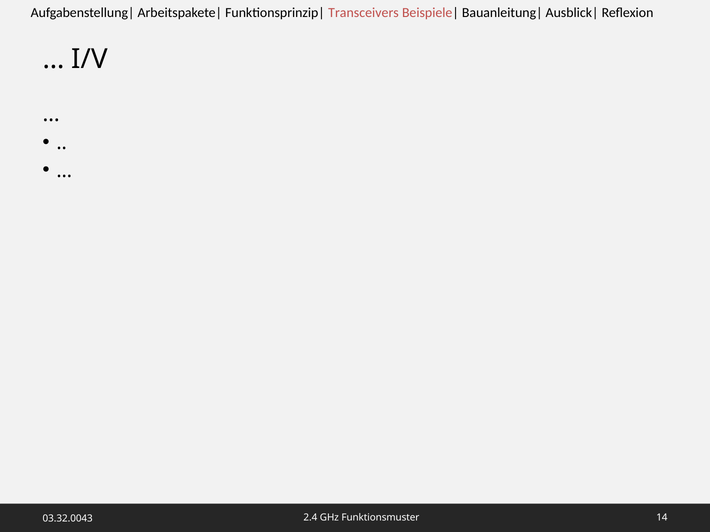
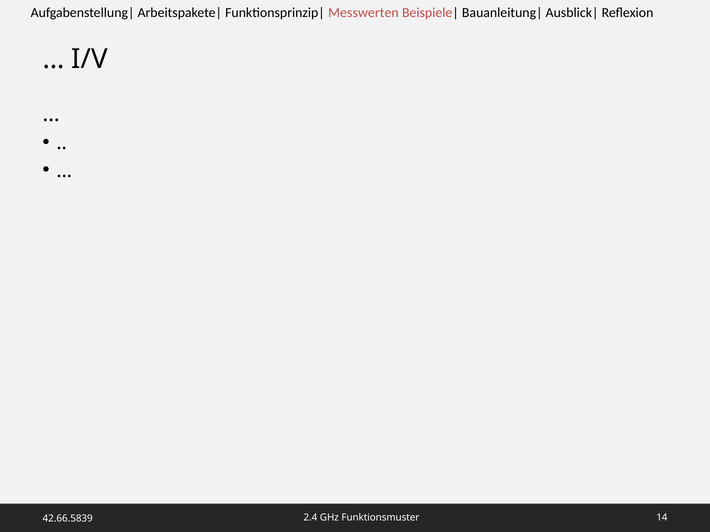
Transceivers: Transceivers -> Messwerten
03.32.0043: 03.32.0043 -> 42.66.5839
